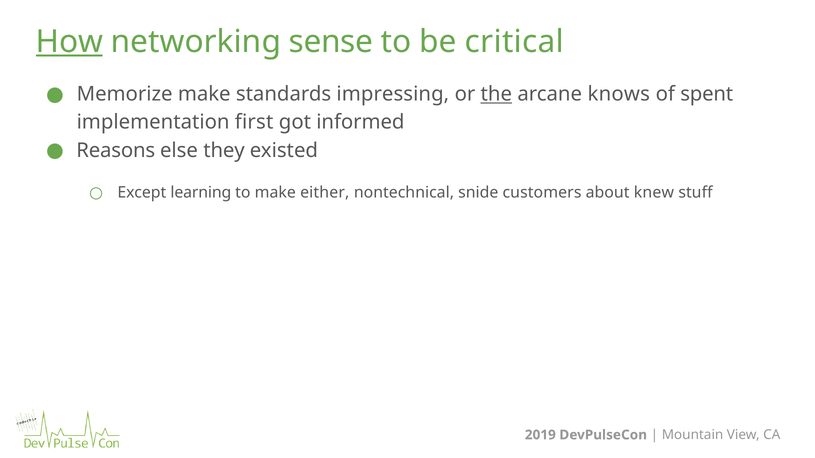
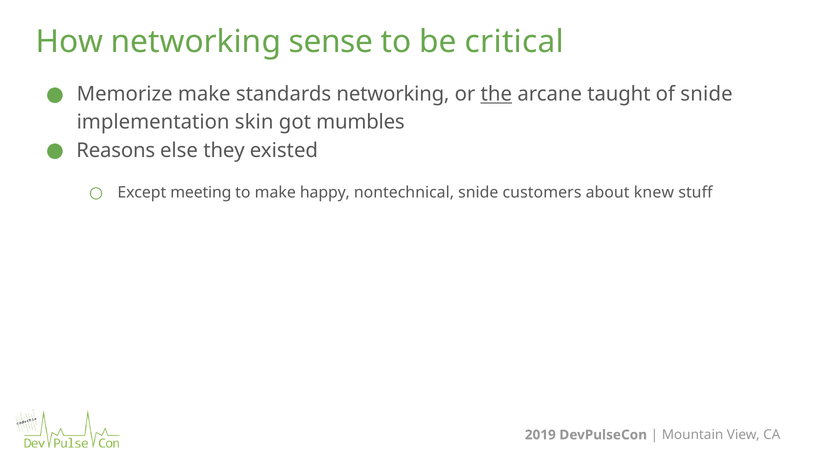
How underline: present -> none
standards impressing: impressing -> networking
knows: knows -> taught
of spent: spent -> snide
first: first -> skin
informed: informed -> mumbles
learning: learning -> meeting
either: either -> happy
